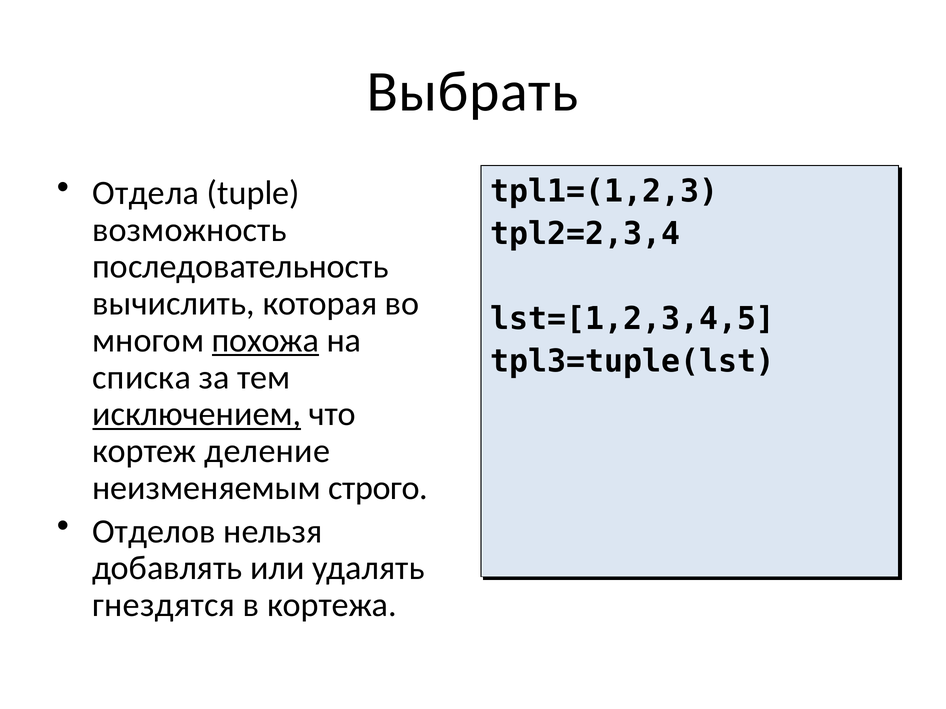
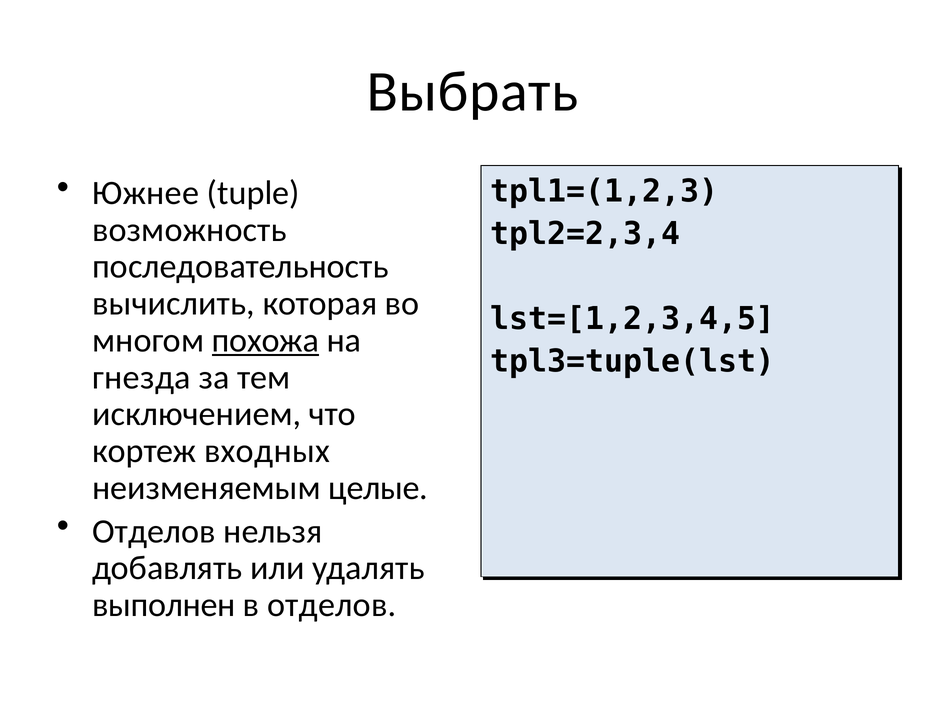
Отдела: Отдела -> Южнее
списка: списка -> гнезда
исключением underline: present -> none
деление: деление -> входных
строго: строго -> целые
гнездятся: гнездятся -> выполнен
в кортежа: кортежа -> отделов
